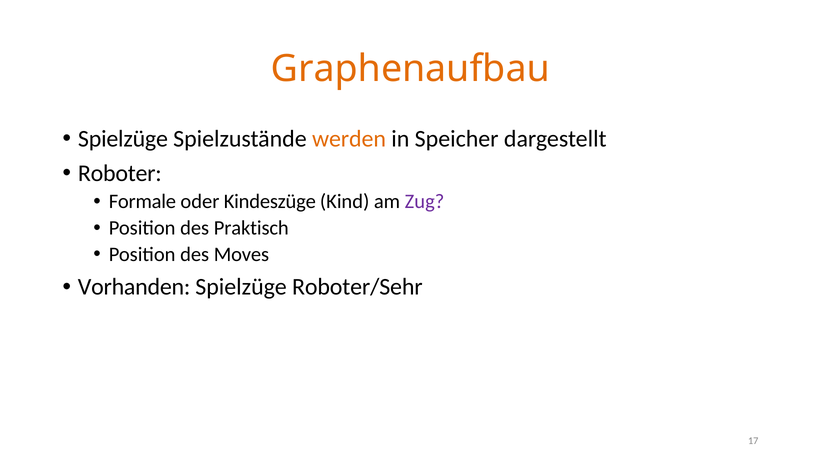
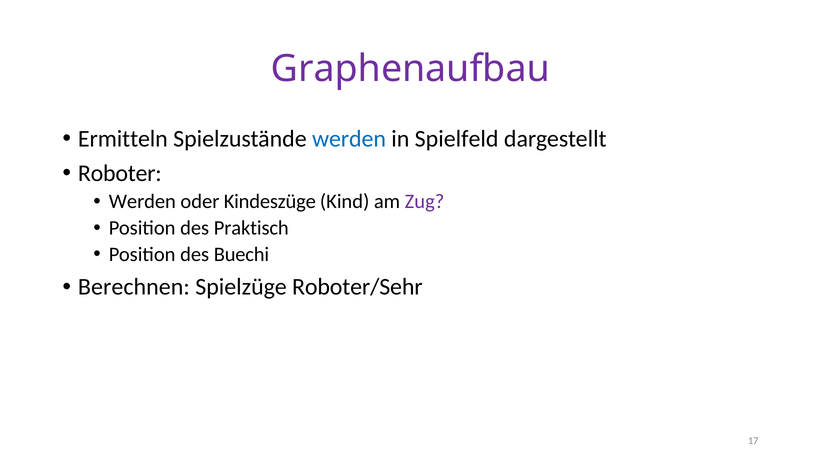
Graphenaufbau colour: orange -> purple
Spielzüge at (123, 139): Spielzüge -> Ermitteln
werden at (349, 139) colour: orange -> blue
Speicher: Speicher -> Spielfeld
Formale at (142, 202): Formale -> Werden
Moves: Moves -> Buechi
Vorhanden: Vorhanden -> Berechnen
